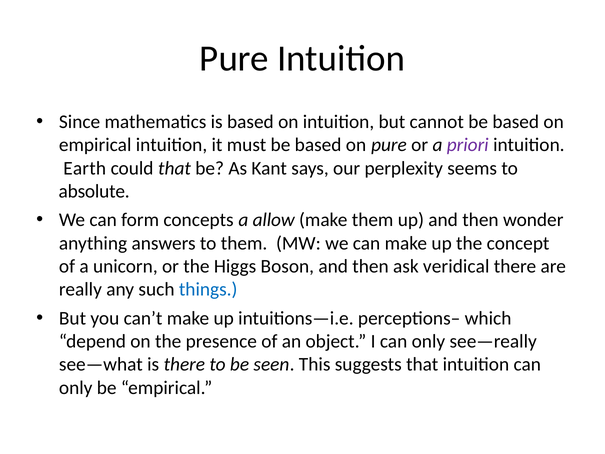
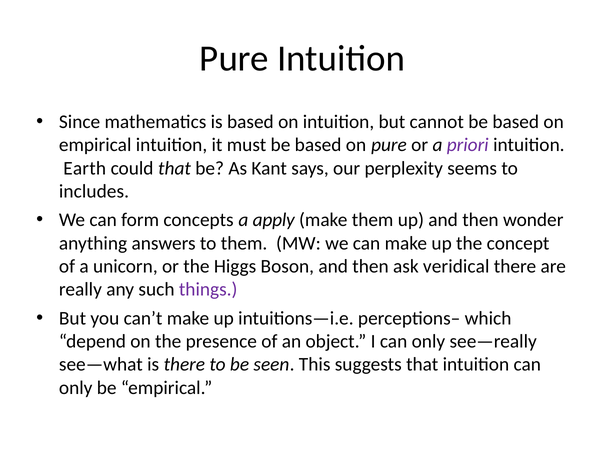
absolute: absolute -> includes
allow: allow -> apply
things colour: blue -> purple
